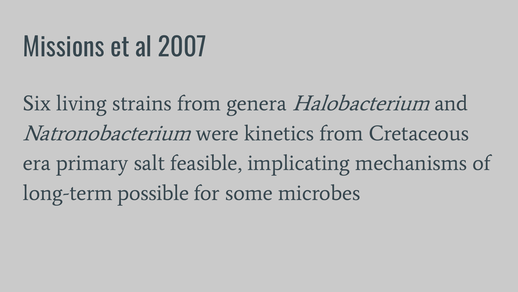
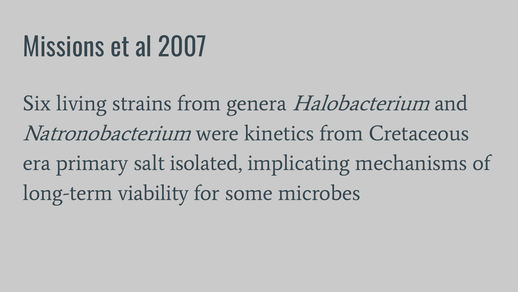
feasible: feasible -> isolated
possible: possible -> viability
